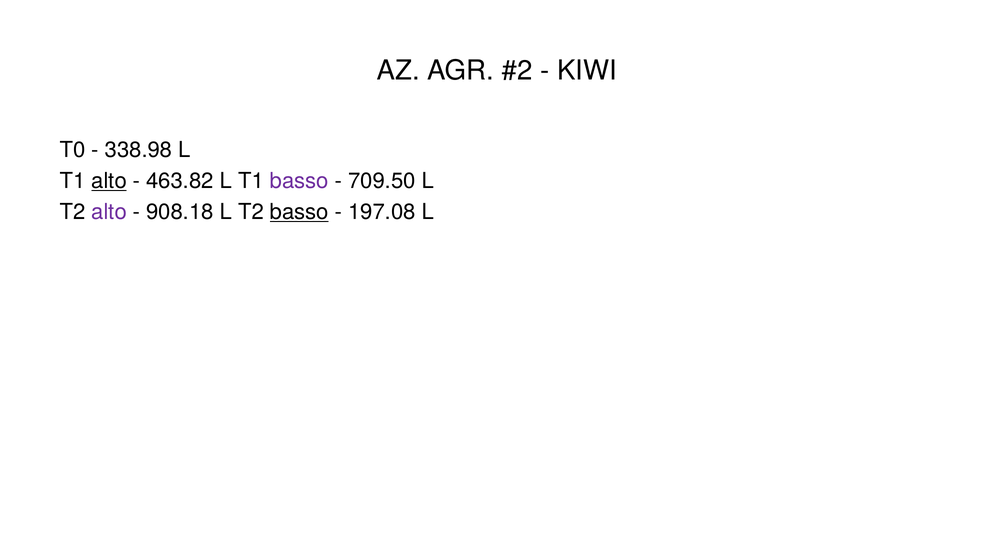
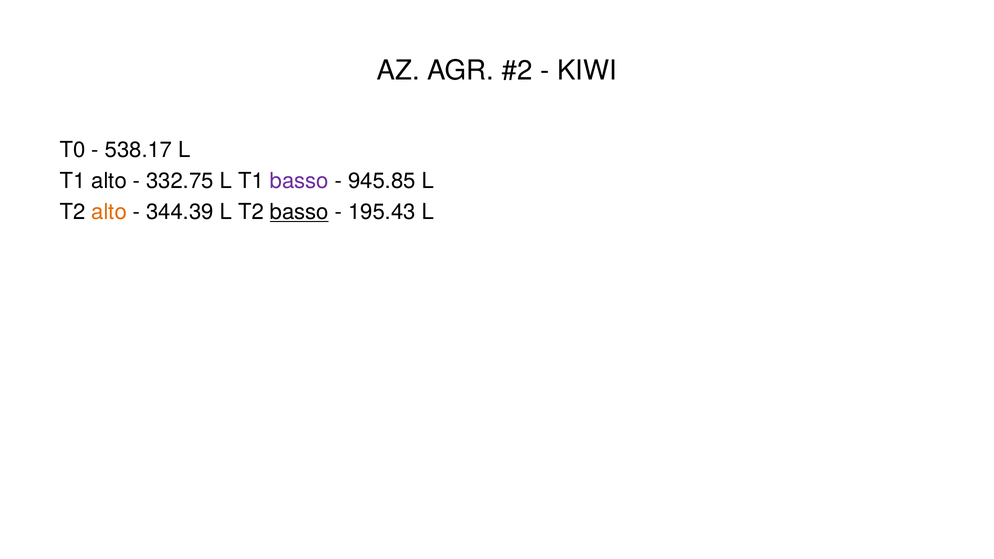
338.98: 338.98 -> 538.17
alto at (109, 181) underline: present -> none
463.82: 463.82 -> 332.75
709.50: 709.50 -> 945.85
alto at (109, 212) colour: purple -> orange
908.18: 908.18 -> 344.39
197.08: 197.08 -> 195.43
